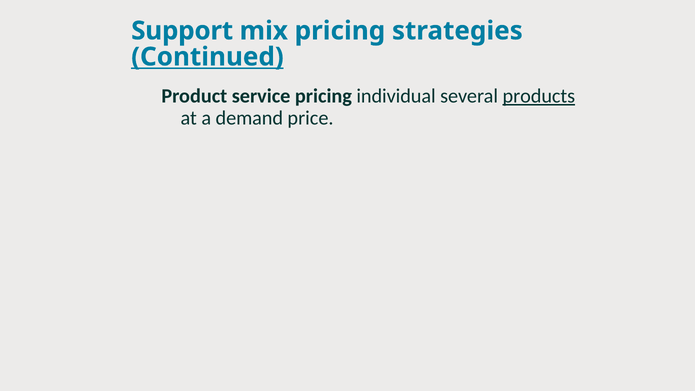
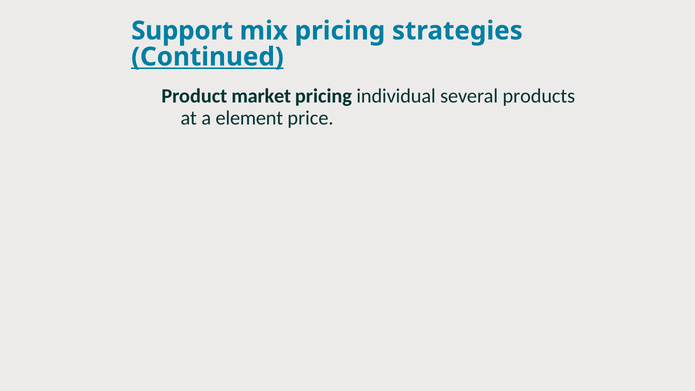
service: service -> market
products underline: present -> none
demand: demand -> element
